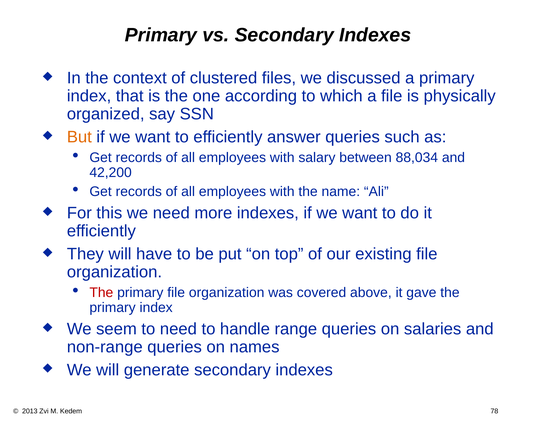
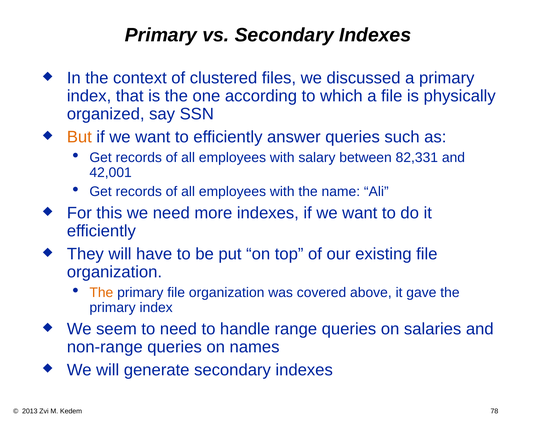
88,034: 88,034 -> 82,331
42,200: 42,200 -> 42,001
The at (101, 293) colour: red -> orange
